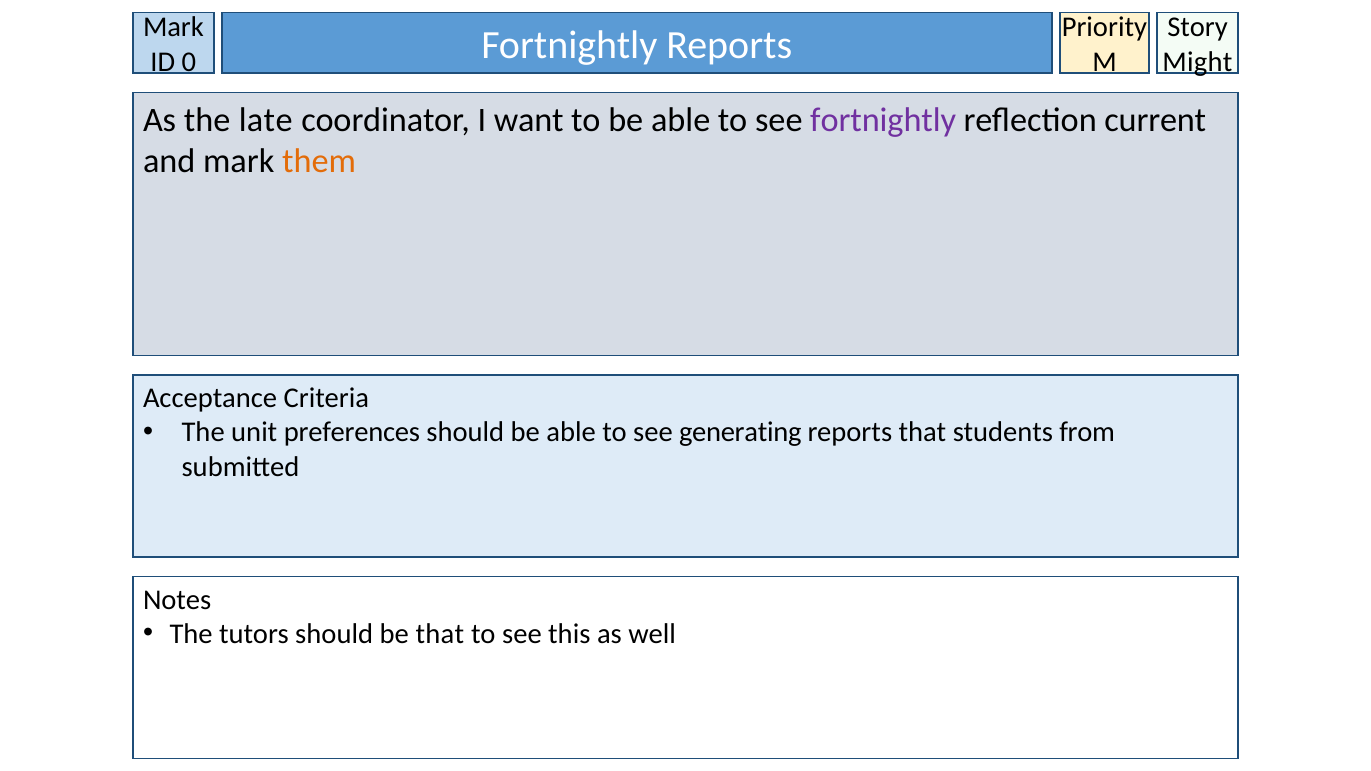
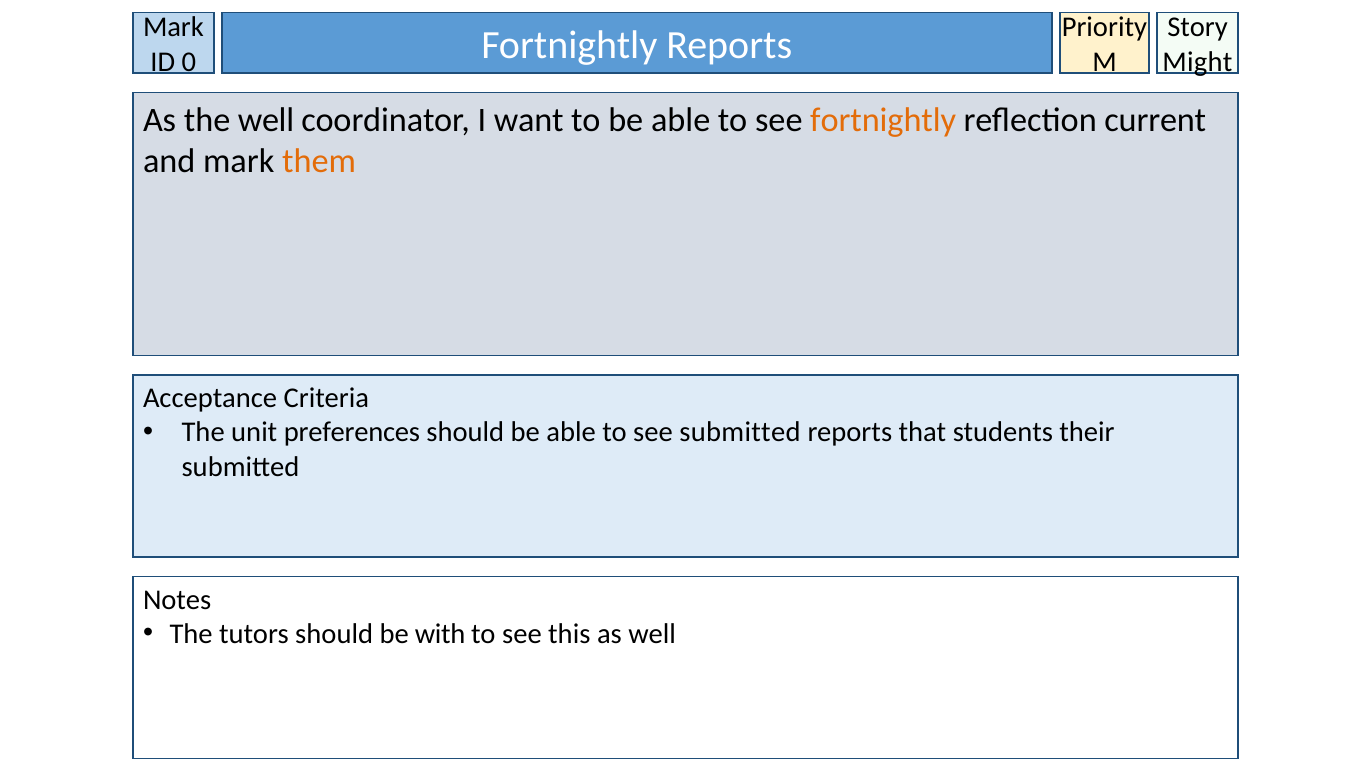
the late: late -> well
fortnightly at (883, 120) colour: purple -> orange
see generating: generating -> submitted
from: from -> their
be that: that -> with
